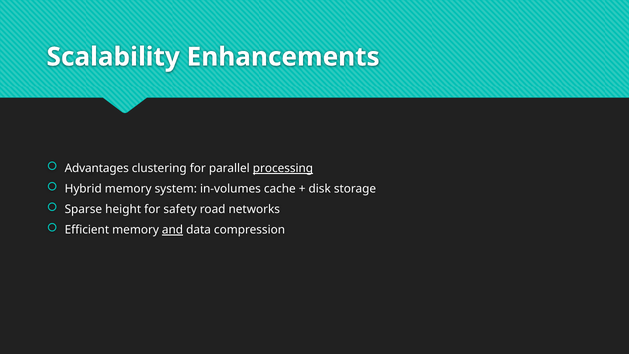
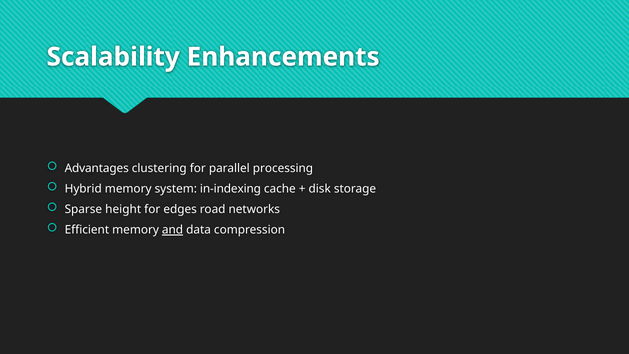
processing underline: present -> none
in-volumes: in-volumes -> in-indexing
safety: safety -> edges
